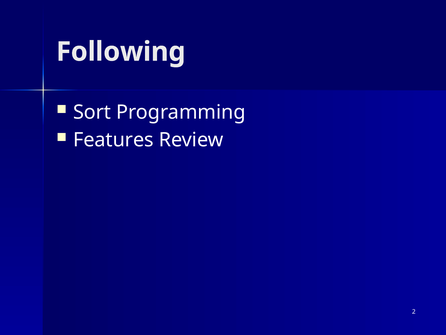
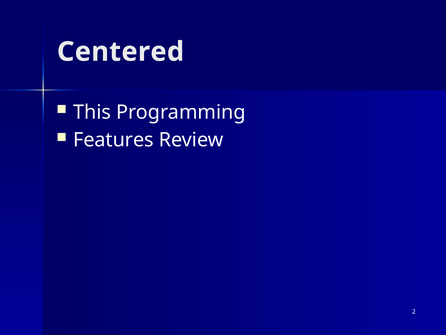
Following: Following -> Centered
Sort: Sort -> This
